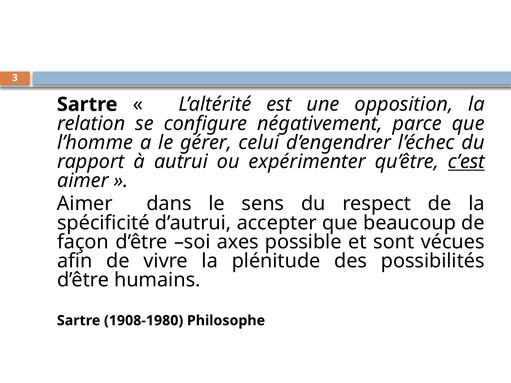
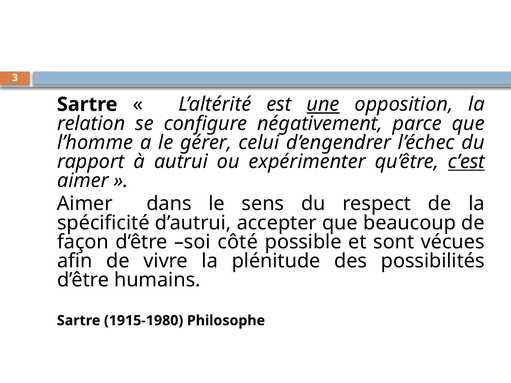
une underline: none -> present
axes: axes -> côté
1908-1980: 1908-1980 -> 1915-1980
